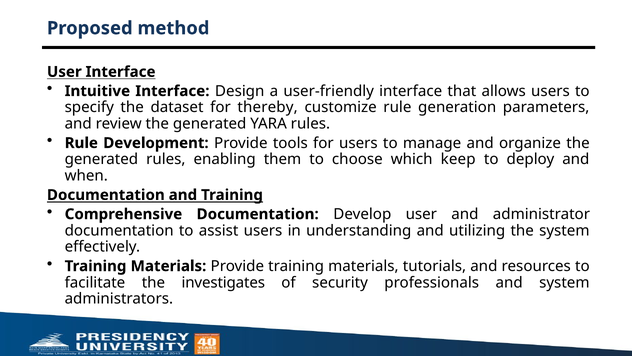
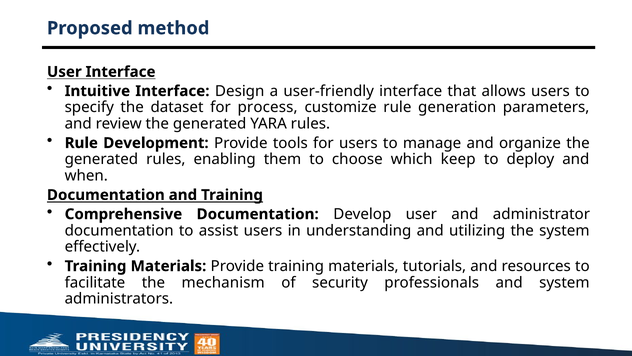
thereby: thereby -> process
investigates: investigates -> mechanism
